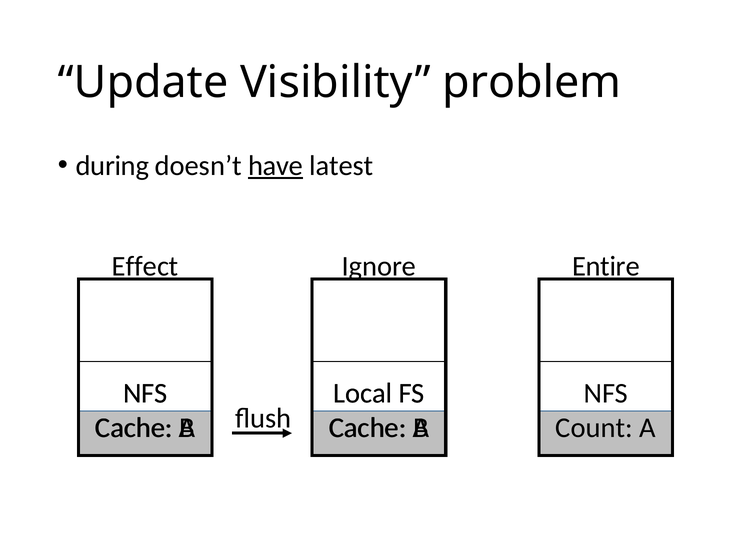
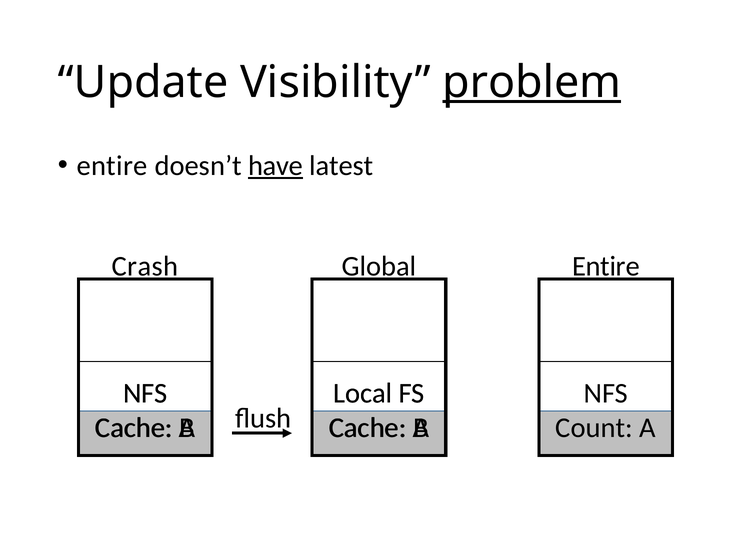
problem underline: none -> present
during at (112, 165): during -> entire
Effect: Effect -> Crash
Ignore: Ignore -> Global
